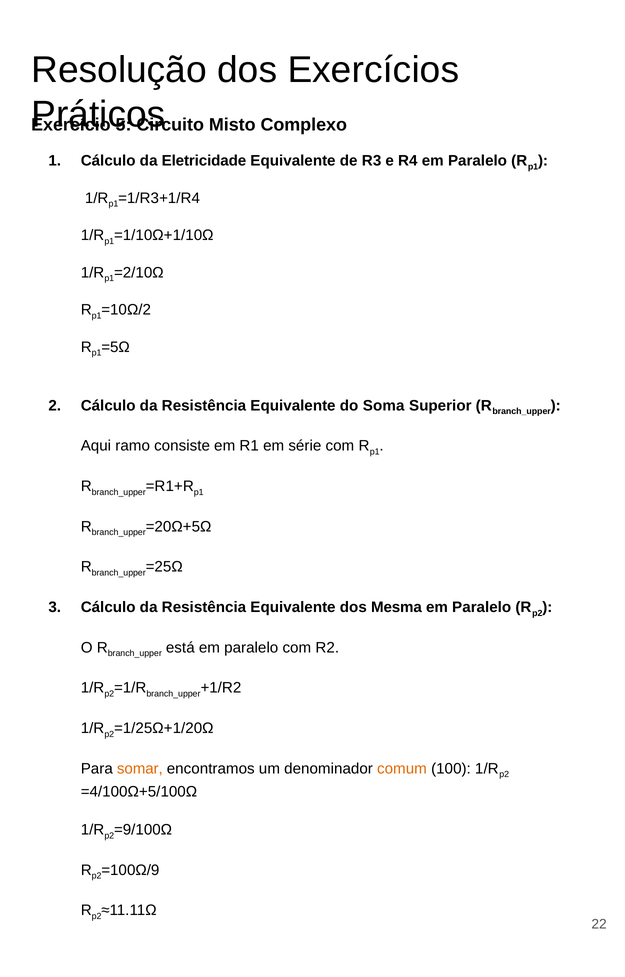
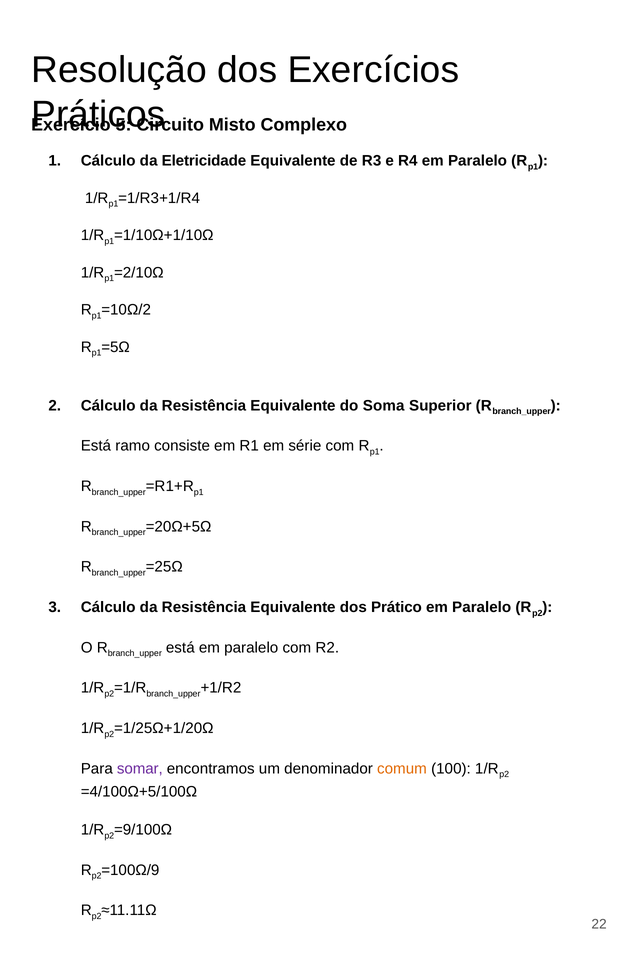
Aqui at (96, 446): Aqui -> Está
Mesma: Mesma -> Prático
somar colour: orange -> purple
